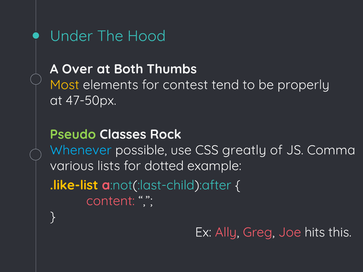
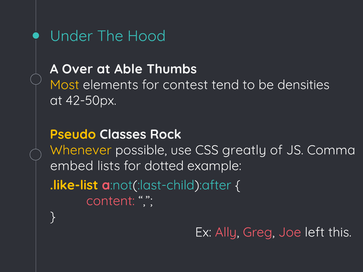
Both: Both -> Able
properly: properly -> densities
47-50px: 47-50px -> 42-50px
Pseudo colour: light green -> yellow
Whenever colour: light blue -> yellow
various: various -> embed
hits: hits -> left
